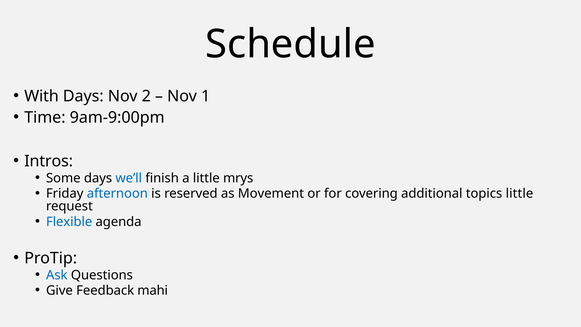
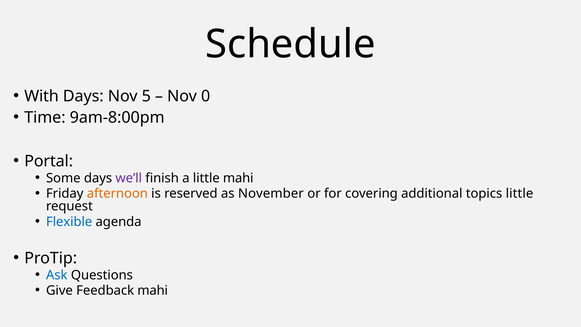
2: 2 -> 5
1: 1 -> 0
9am-9:00pm: 9am-9:00pm -> 9am-8:00pm
Intros: Intros -> Portal
we’ll colour: blue -> purple
little mrys: mrys -> mahi
afternoon colour: blue -> orange
Movement: Movement -> November
